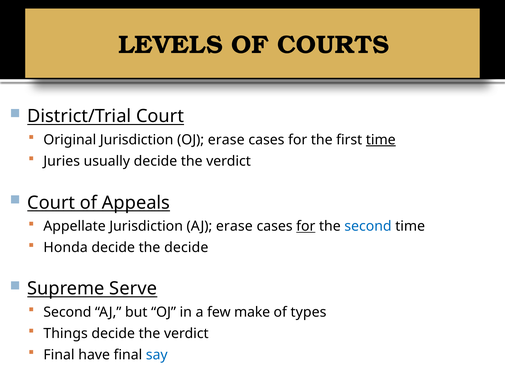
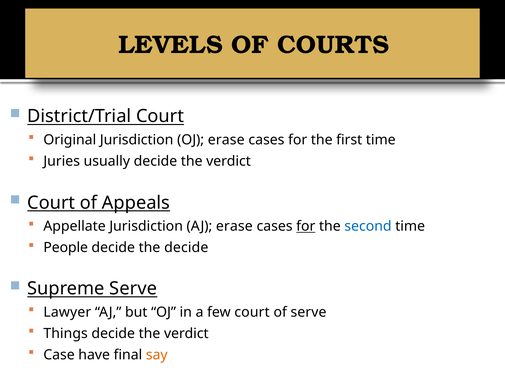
time at (381, 140) underline: present -> none
Honda: Honda -> People
Second at (67, 312): Second -> Lawyer
few make: make -> court
of types: types -> serve
Final at (59, 355): Final -> Case
say colour: blue -> orange
